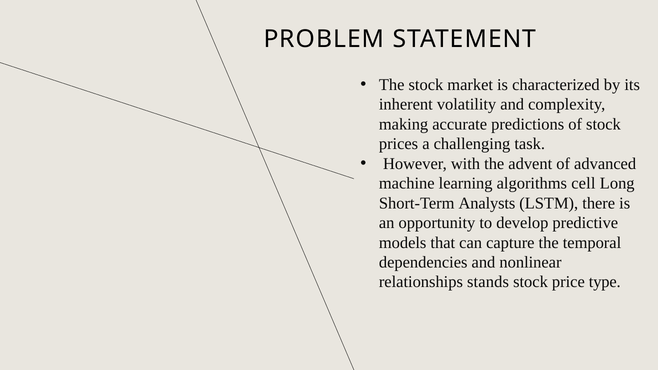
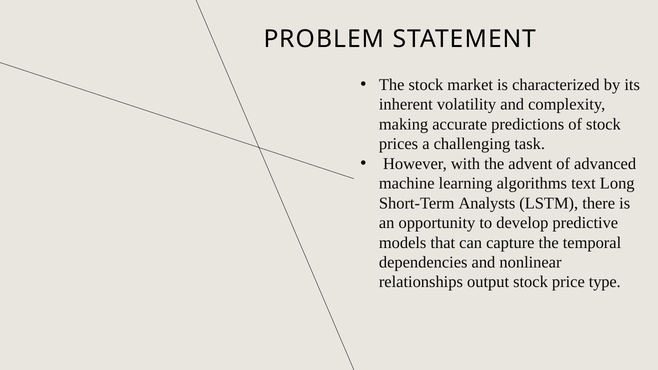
cell: cell -> text
stands: stands -> output
